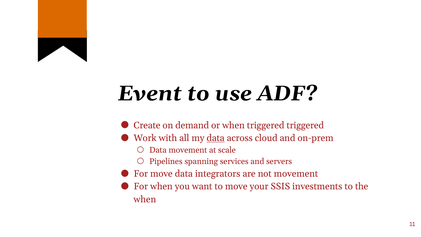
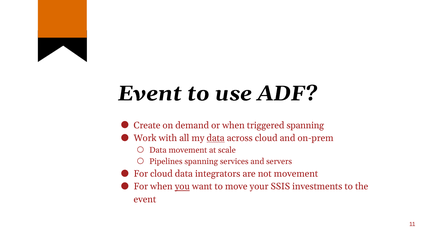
triggered triggered: triggered -> spanning
For move: move -> cloud
you underline: none -> present
when at (145, 199): when -> event
